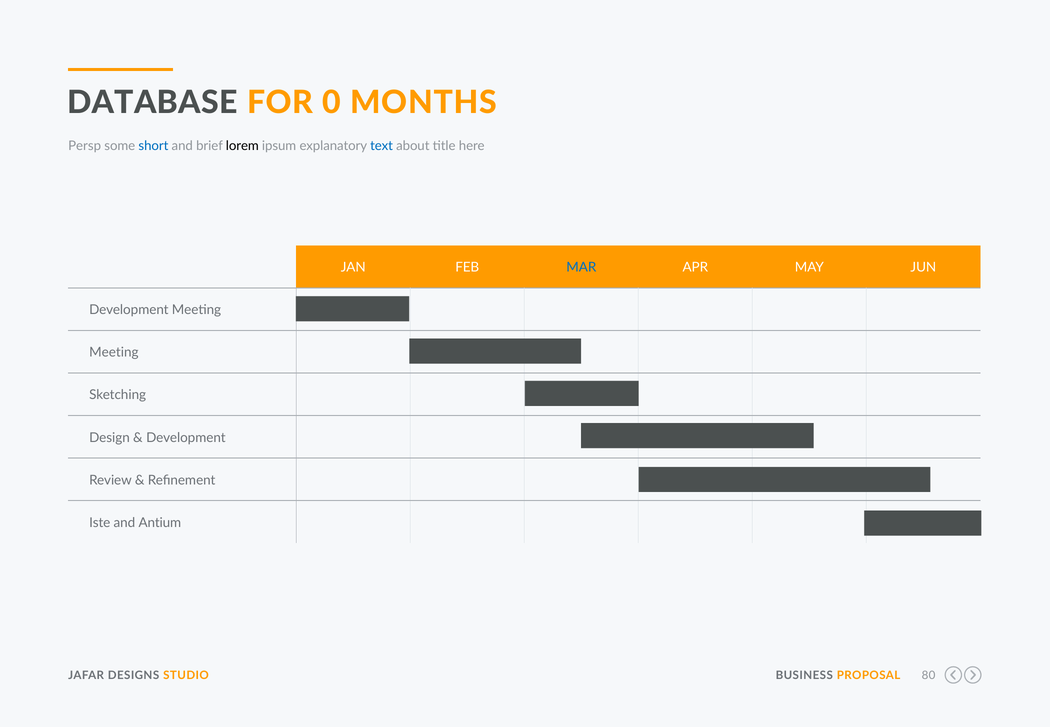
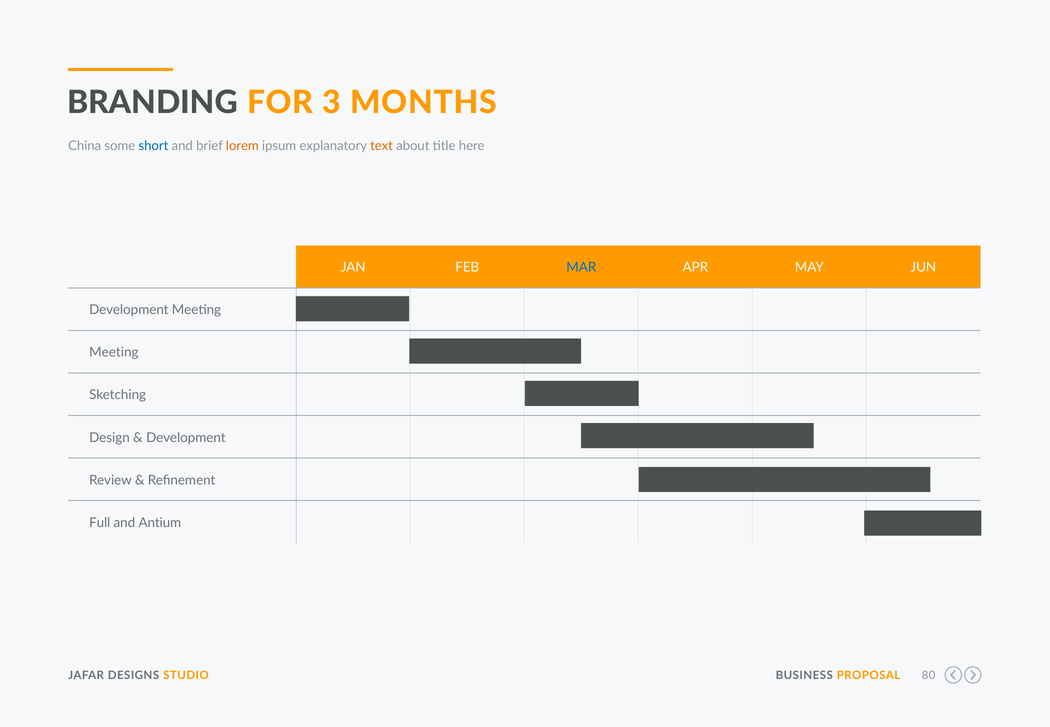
DATABASE: DATABASE -> BRANDING
0: 0 -> 3
Persp: Persp -> China
lorem colour: black -> orange
text colour: blue -> orange
Iste: Iste -> Full
